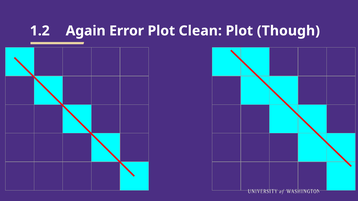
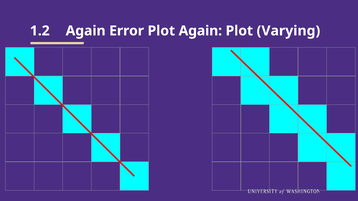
Plot Clean: Clean -> Again
Though: Though -> Varying
